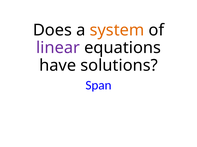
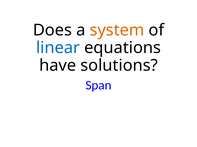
linear colour: purple -> blue
